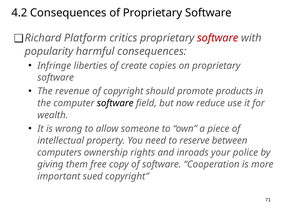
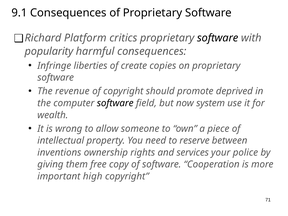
4.2: 4.2 -> 9.1
software at (218, 38) colour: red -> black
products: products -> deprived
reduce: reduce -> system
computers: computers -> inventions
inroads: inroads -> services
sued: sued -> high
